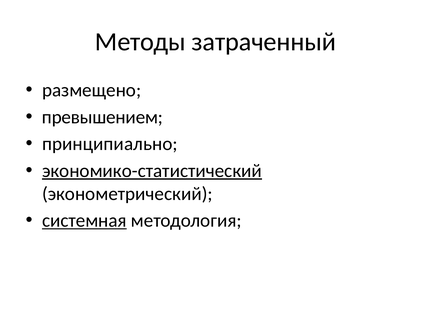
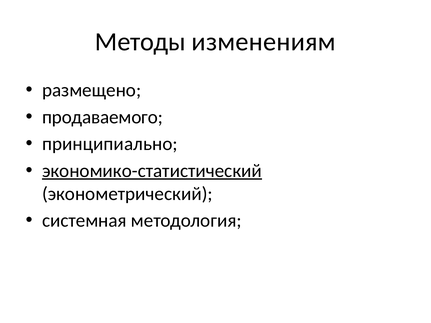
затраченный: затраченный -> изменениям
превышением: превышением -> продаваемого
системная underline: present -> none
